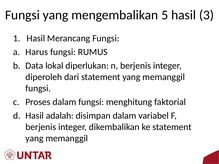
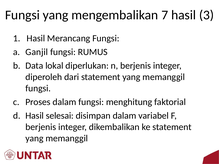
5: 5 -> 7
Harus: Harus -> Ganjil
adalah: adalah -> selesai
